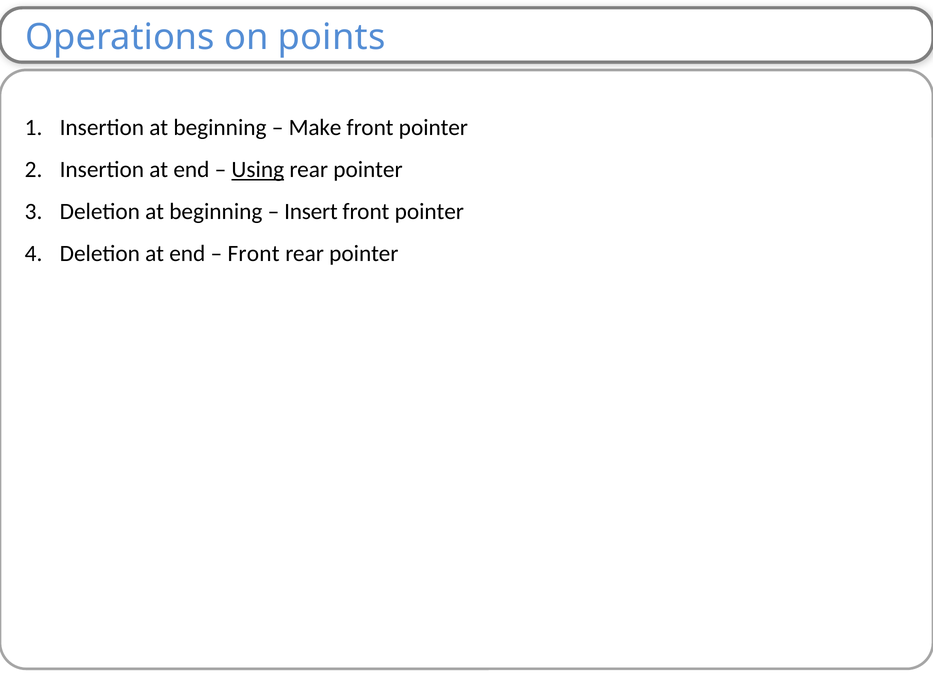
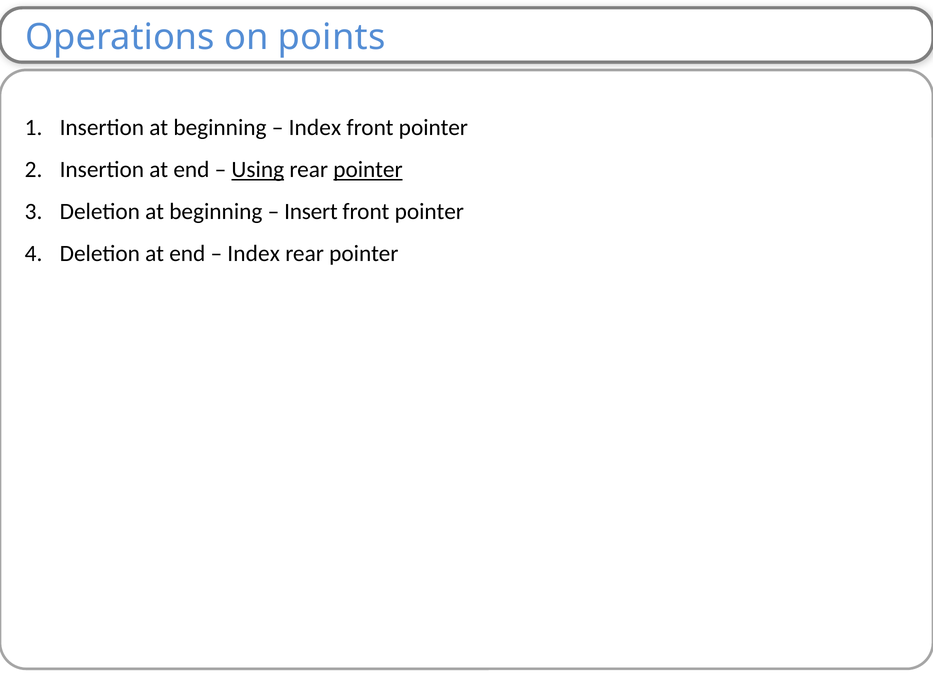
Make at (315, 127): Make -> Index
pointer at (368, 169) underline: none -> present
Front at (254, 253): Front -> Index
